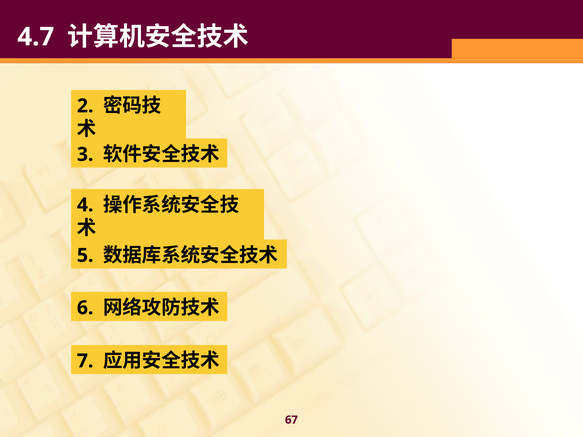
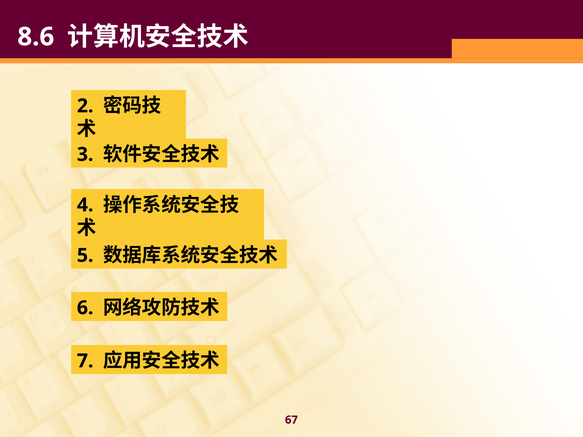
4.7: 4.7 -> 8.6
